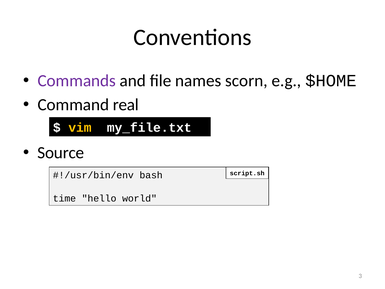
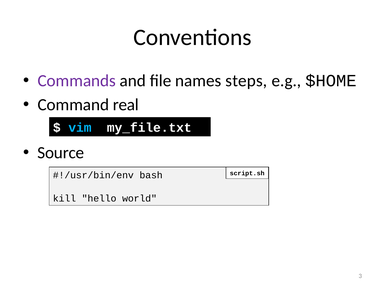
scorn: scorn -> steps
vim colour: yellow -> light blue
time: time -> kill
